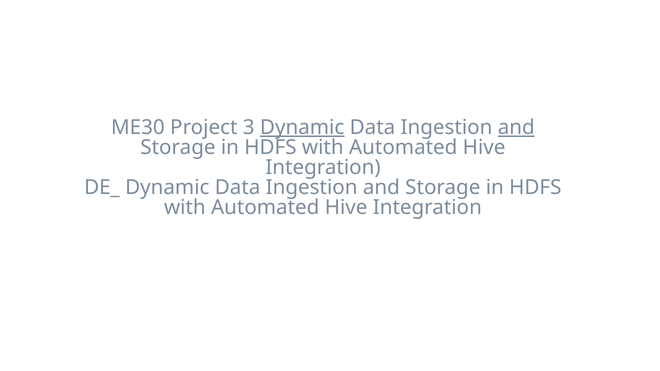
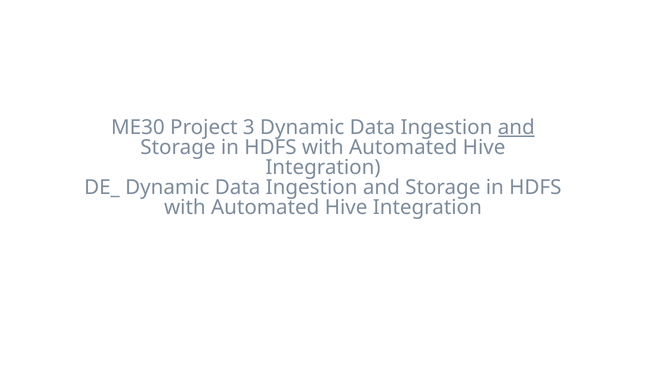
Dynamic at (302, 127) underline: present -> none
